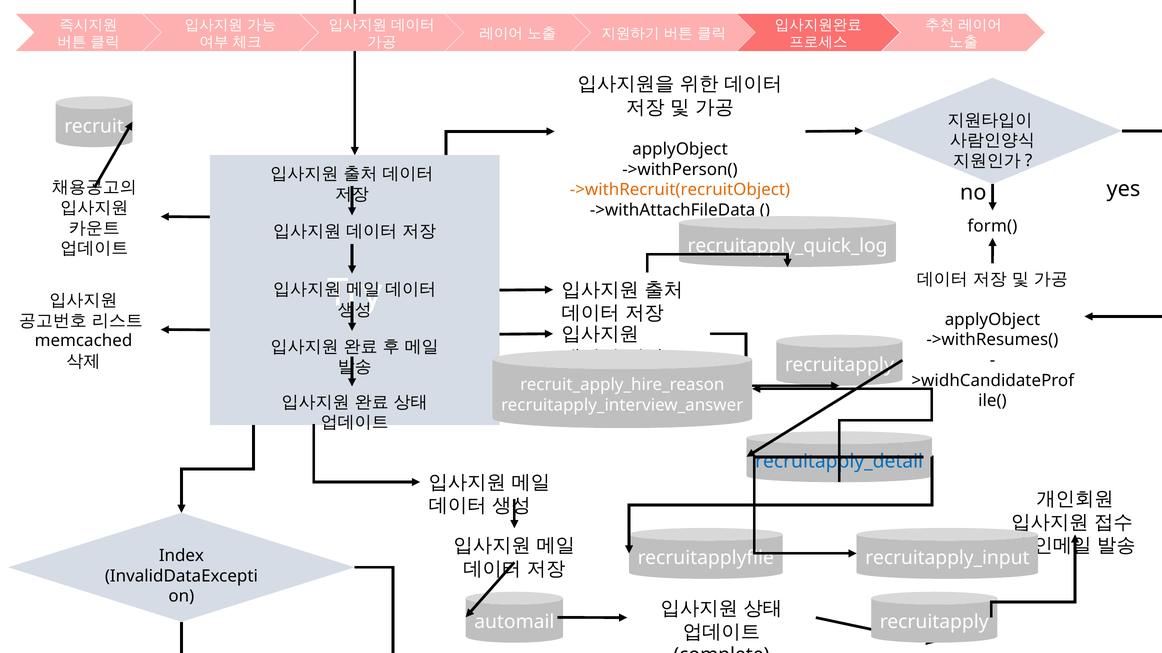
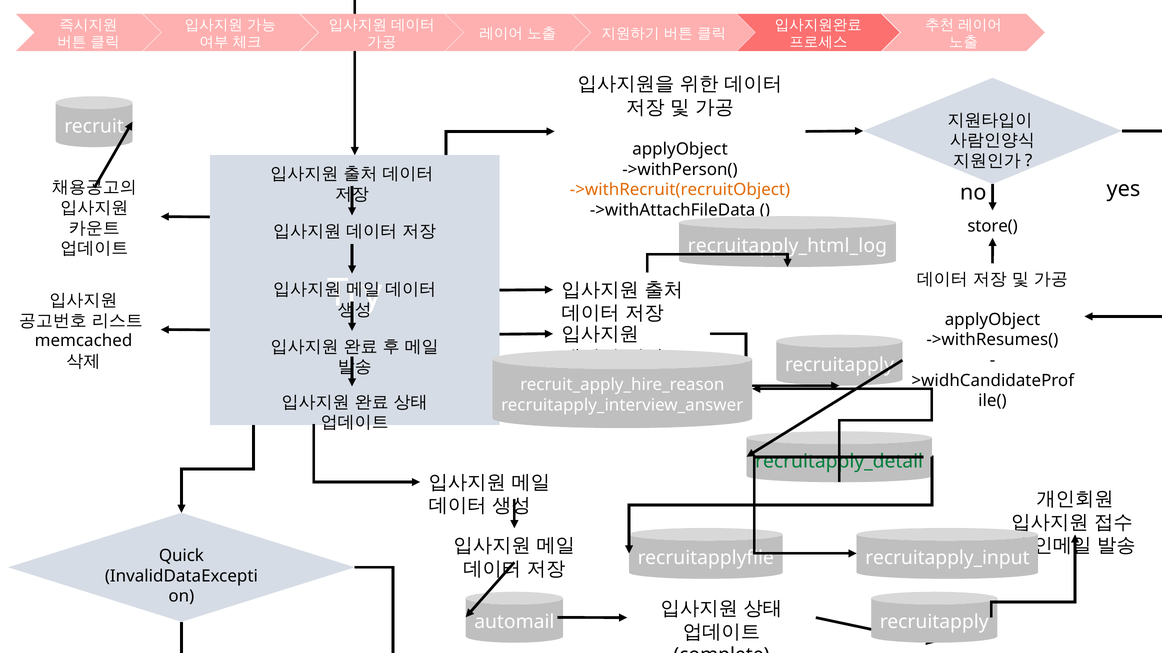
form(: form( -> store(
recruitapply_quick_log: recruitapply_quick_log -> recruitapply_html_log
recruitapply_detail colour: blue -> green
Index: Index -> Quick
